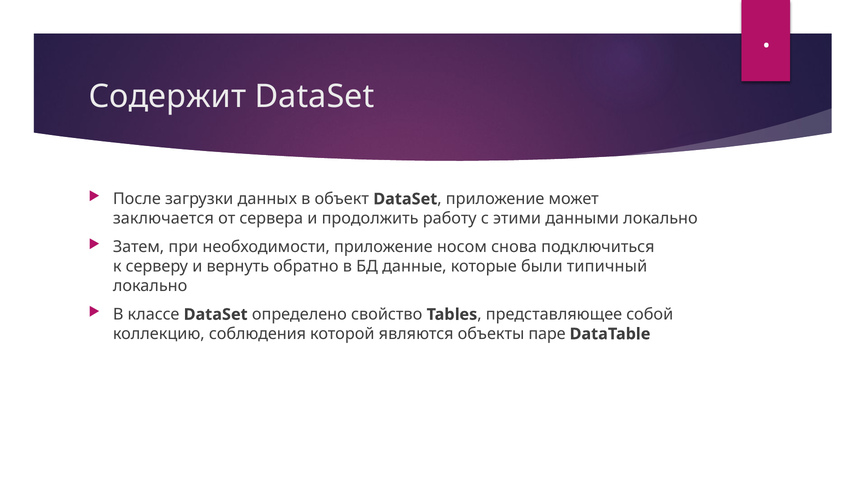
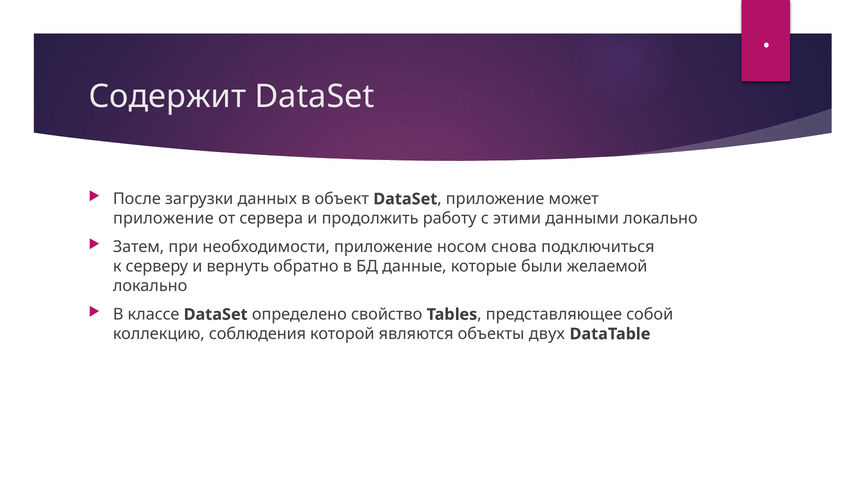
заключается at (163, 219): заключается -> приложение
типичный: типичный -> желаемой
паре: паре -> двух
